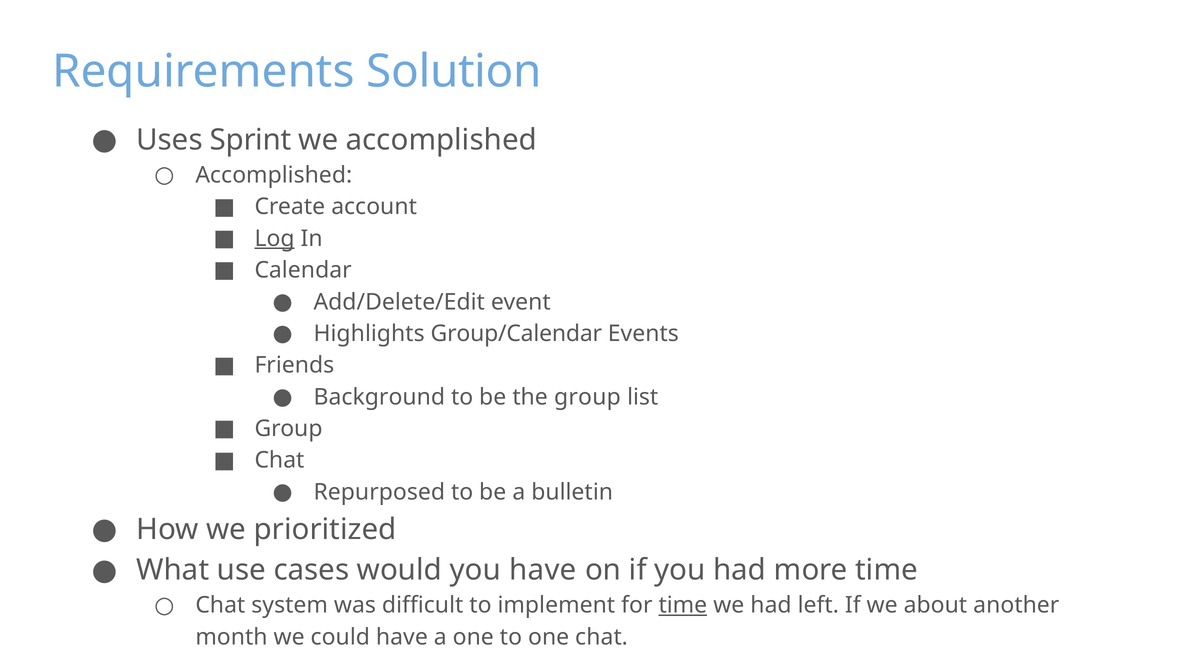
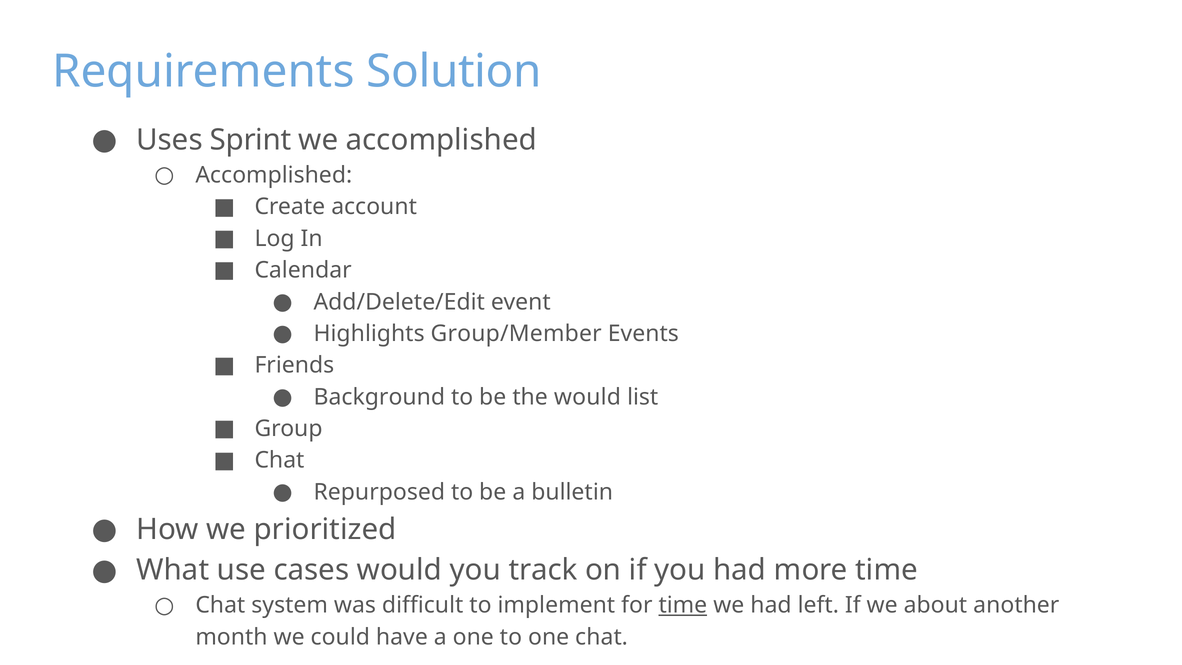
Log underline: present -> none
Group/Calendar: Group/Calendar -> Group/Member
the group: group -> would
you have: have -> track
